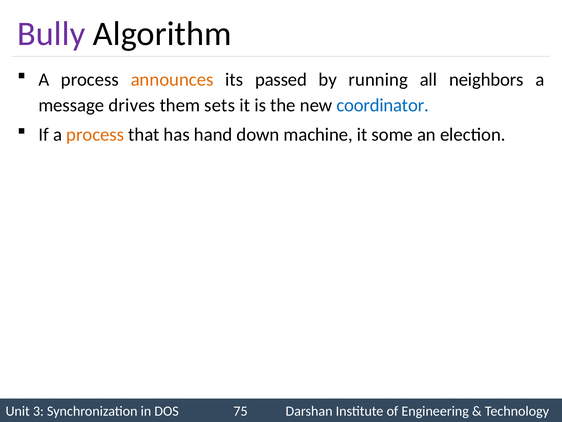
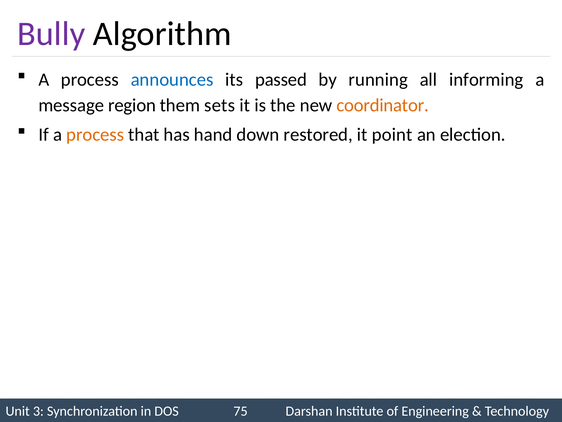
announces colour: orange -> blue
neighbors: neighbors -> informing
drives: drives -> region
coordinator colour: blue -> orange
machine: machine -> restored
some: some -> point
